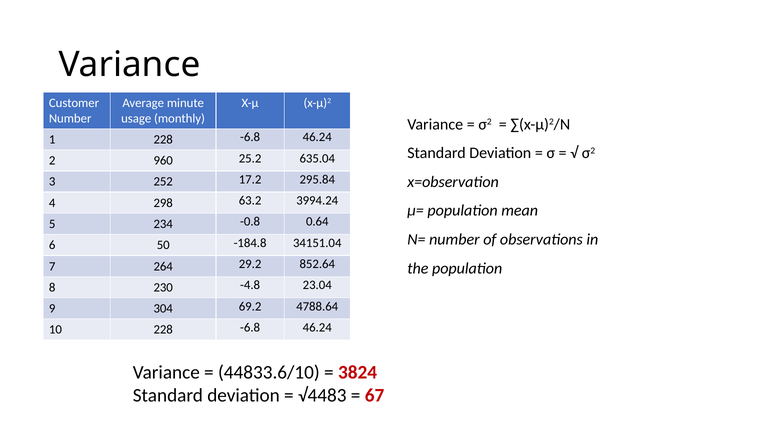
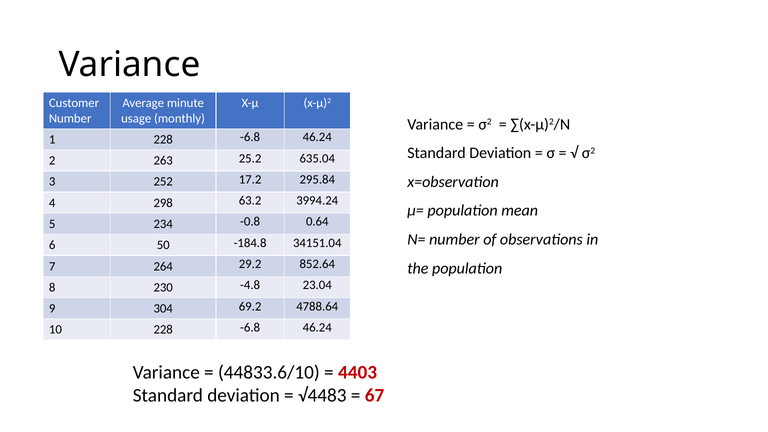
960: 960 -> 263
3824: 3824 -> 4403
